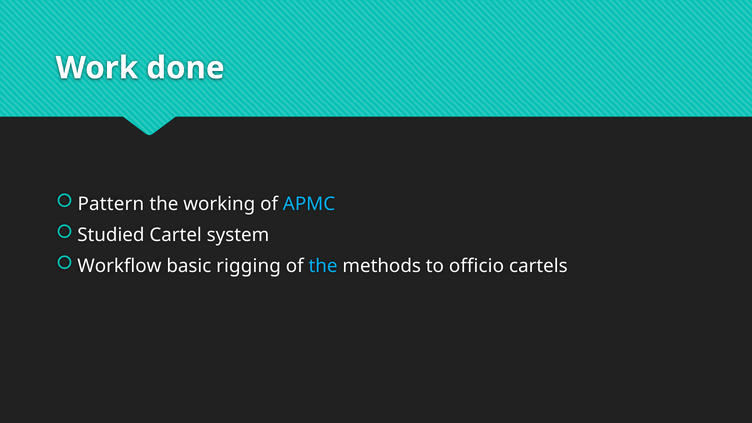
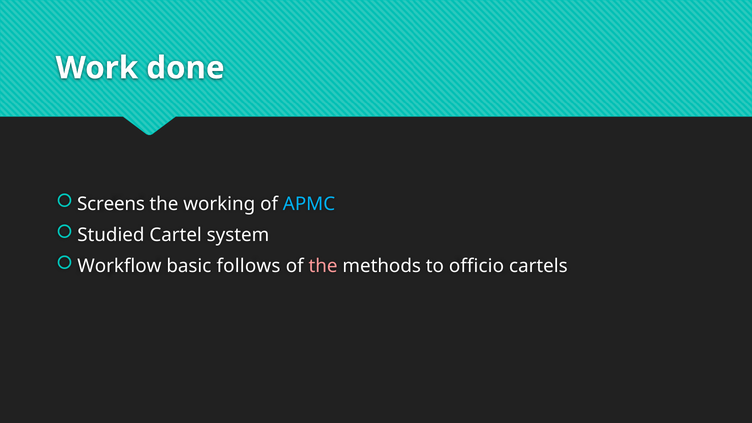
Pattern: Pattern -> Screens
rigging: rigging -> follows
the at (323, 266) colour: light blue -> pink
